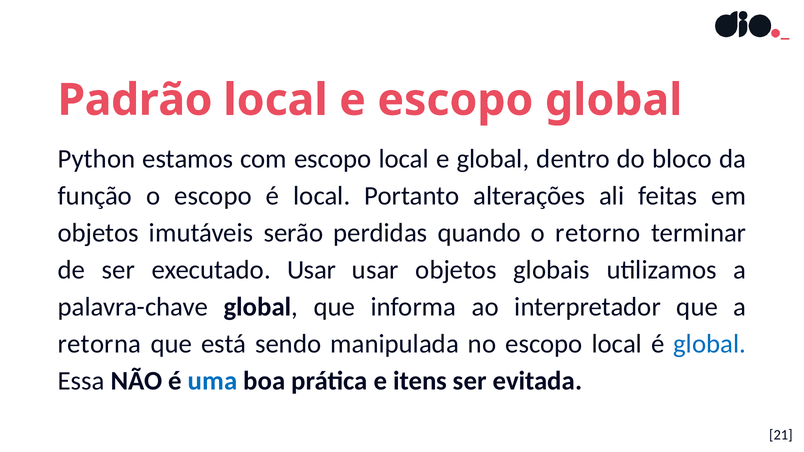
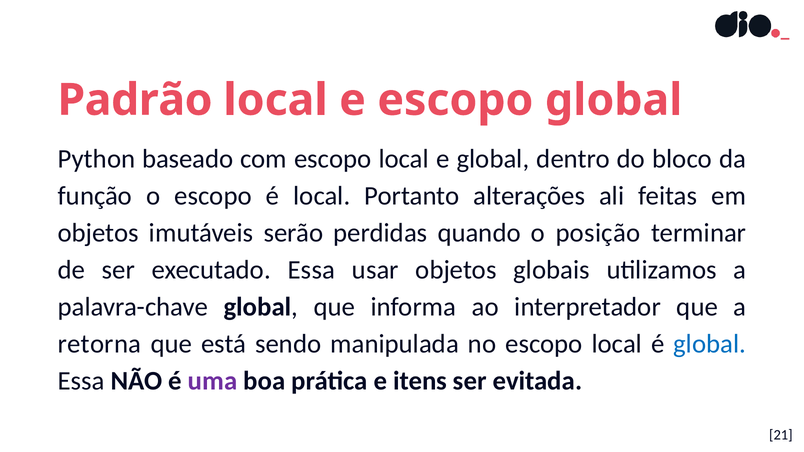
estamos: estamos -> baseado
retorno: retorno -> posição
executado Usar: Usar -> Essa
uma colour: blue -> purple
